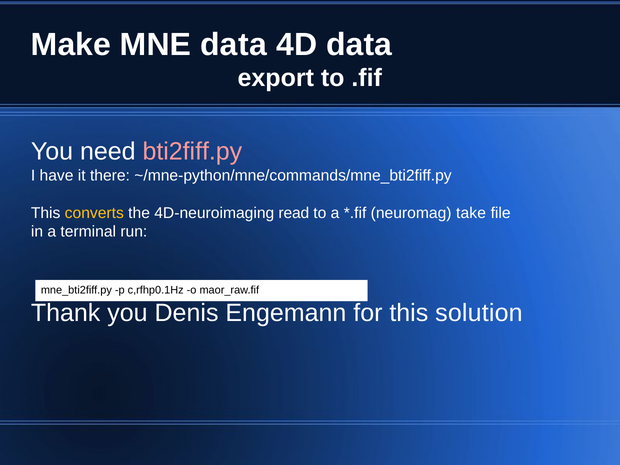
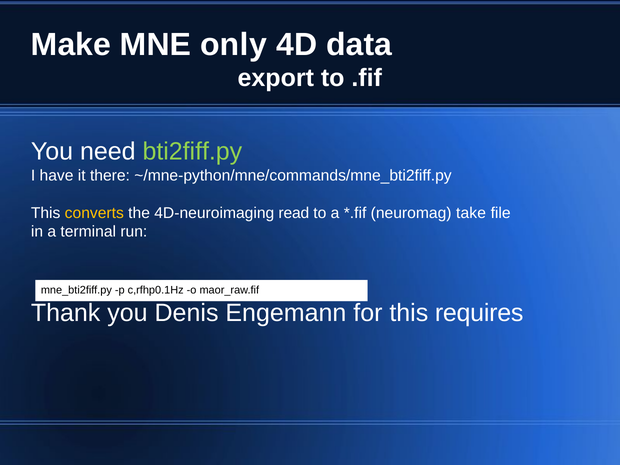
MNE data: data -> only
bti2fiff.py colour: pink -> light green
solution: solution -> requires
